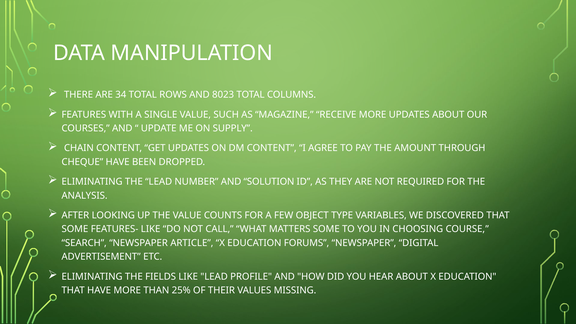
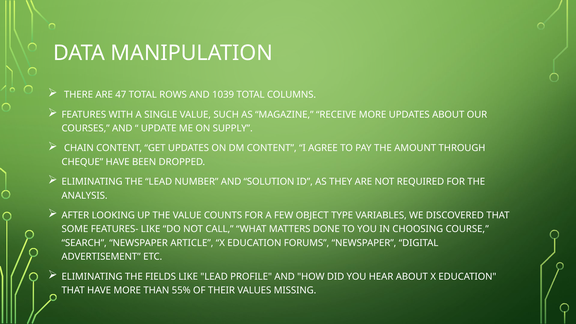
34: 34 -> 47
8023: 8023 -> 1039
MATTERS SOME: SOME -> DONE
25%: 25% -> 55%
